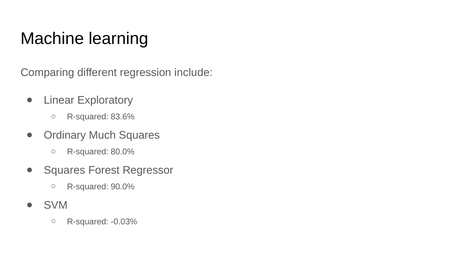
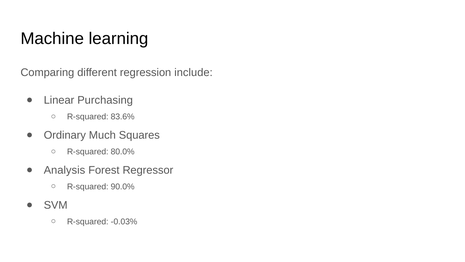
Exploratory: Exploratory -> Purchasing
Squares at (64, 170): Squares -> Analysis
